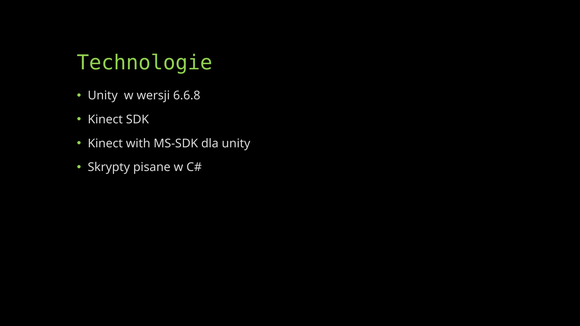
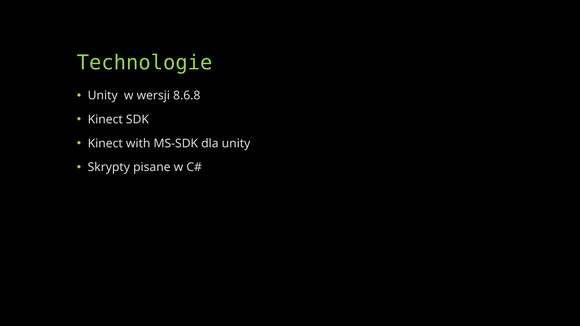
6.6.8: 6.6.8 -> 8.6.8
